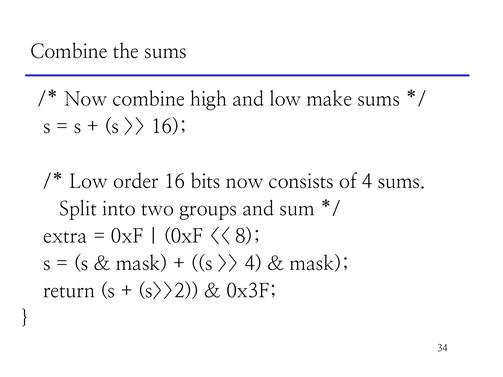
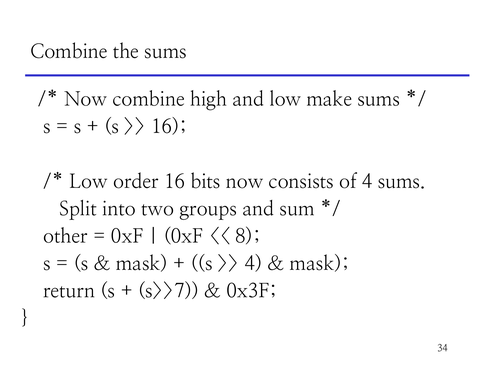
extra: extra -> other
s>>2: s>>2 -> s>>7
